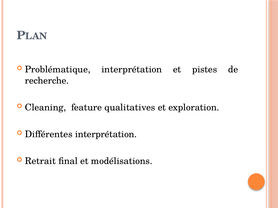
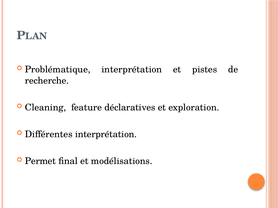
qualitatives: qualitatives -> déclaratives
Retrait: Retrait -> Permet
